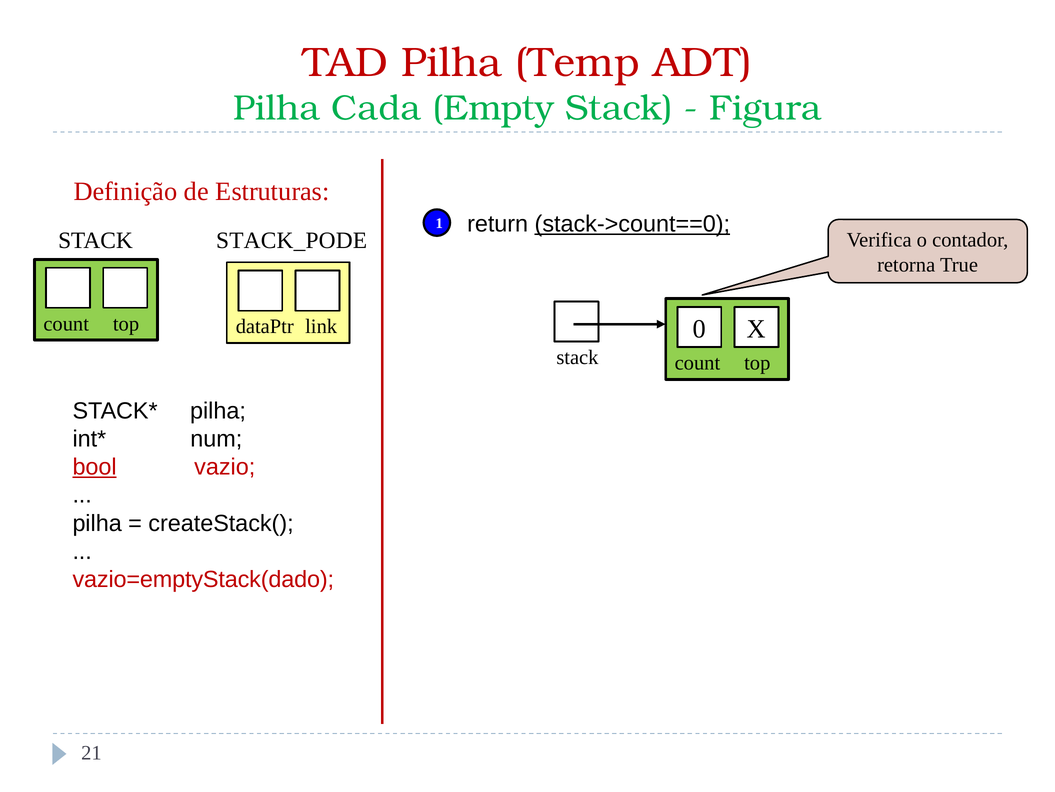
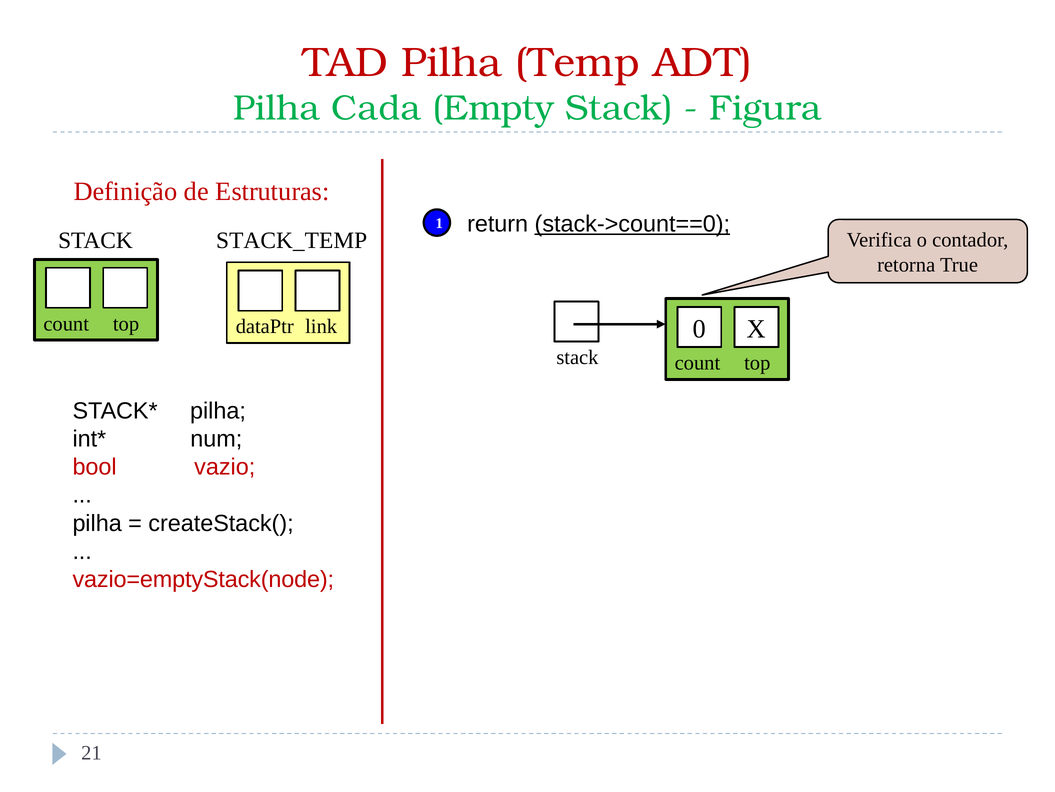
STACK_PODE: STACK_PODE -> STACK_TEMP
bool underline: present -> none
vazio=emptyStack(dado: vazio=emptyStack(dado -> vazio=emptyStack(node
